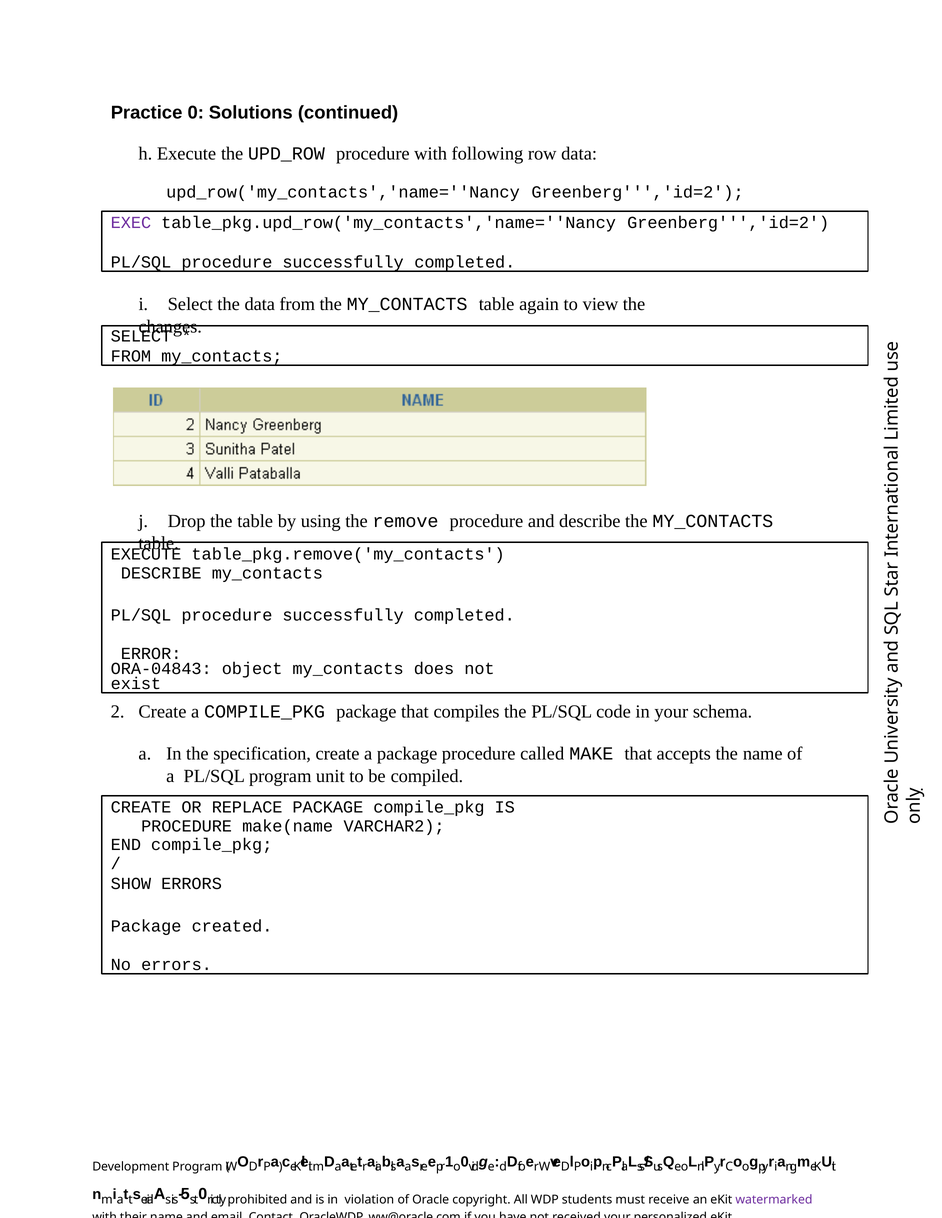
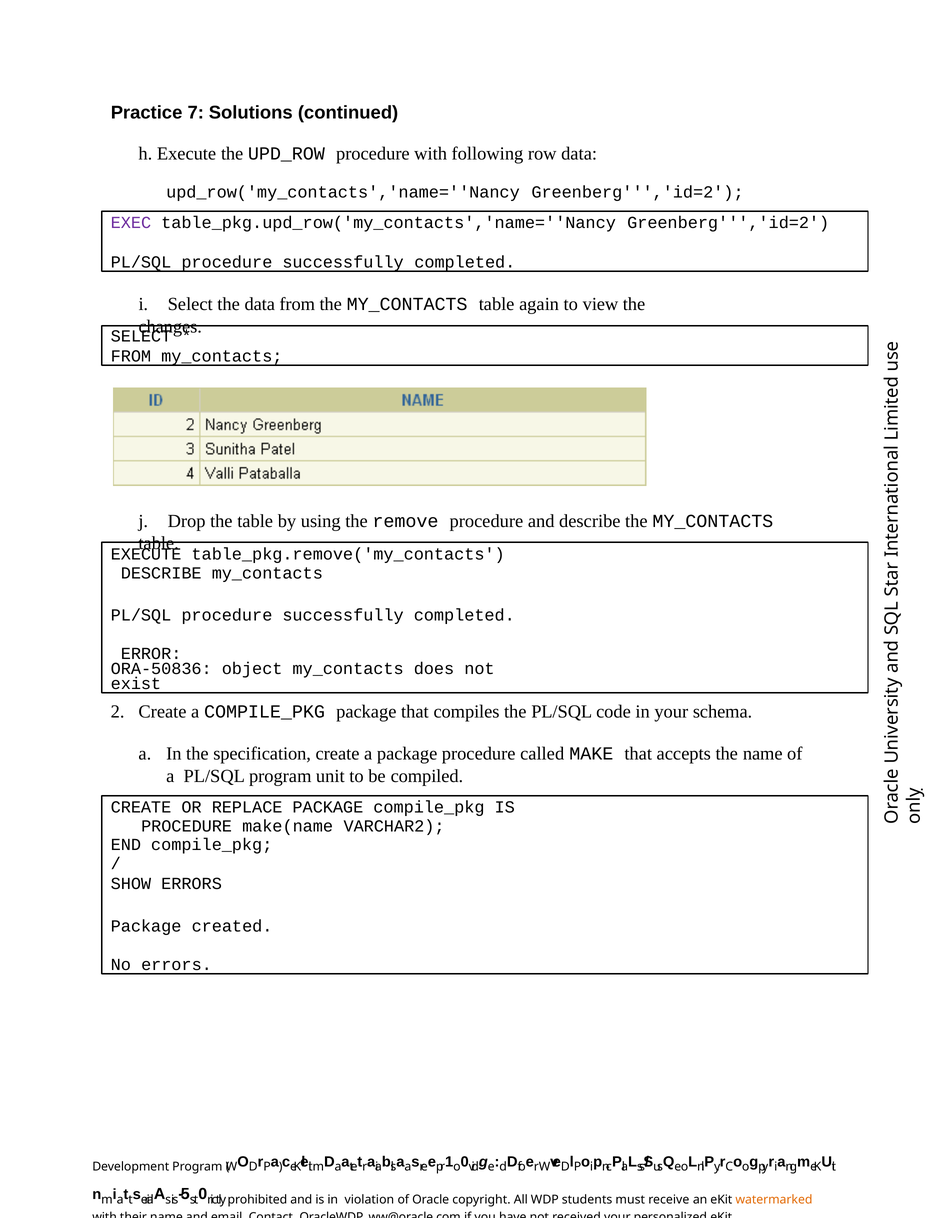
Practice 0: 0 -> 7
ORA-04843: ORA-04843 -> ORA-50836
watermarked colour: purple -> orange
